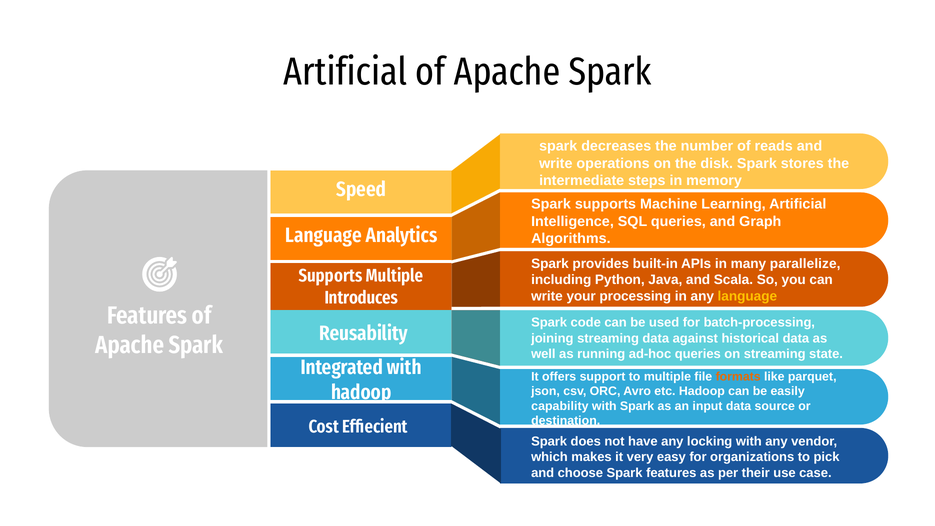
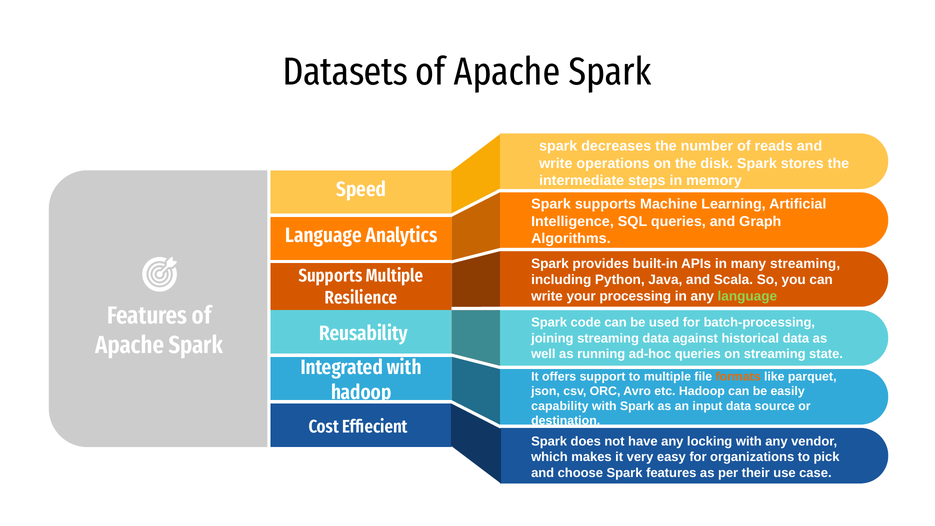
Artificial at (345, 72): Artificial -> Datasets
many parallelize: parallelize -> streaming
language at (747, 296) colour: yellow -> light green
Introduces: Introduces -> Resilience
